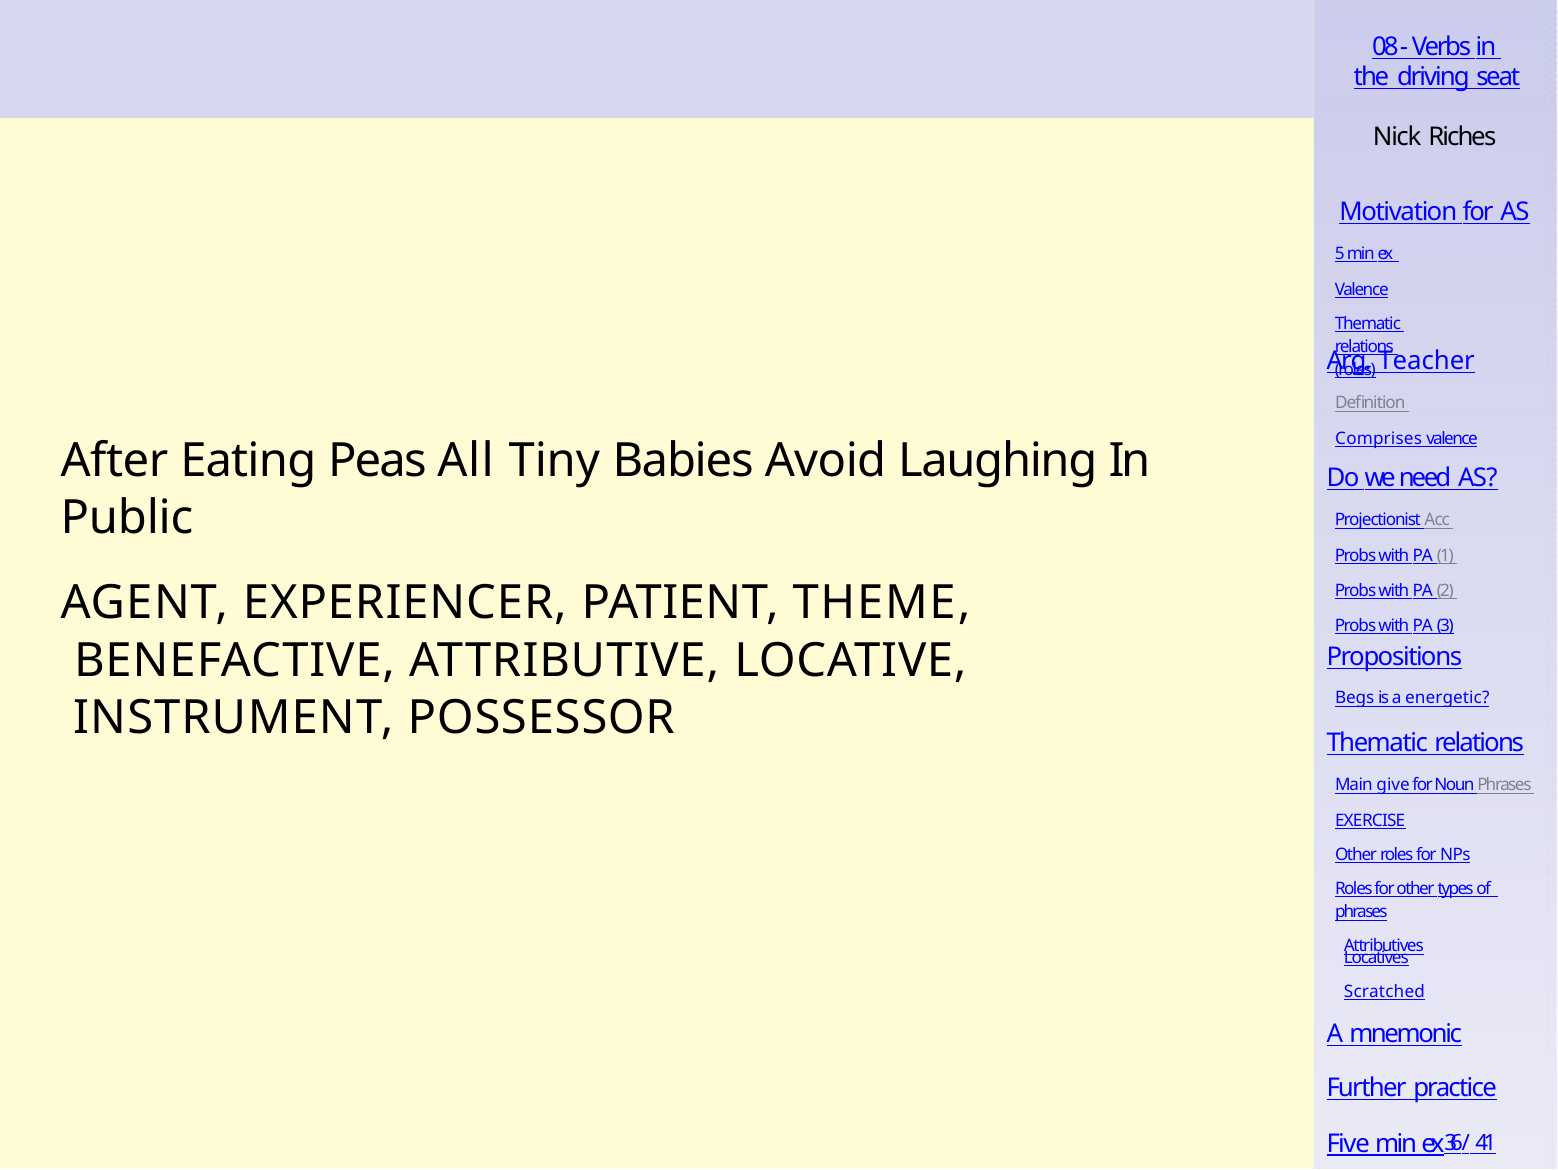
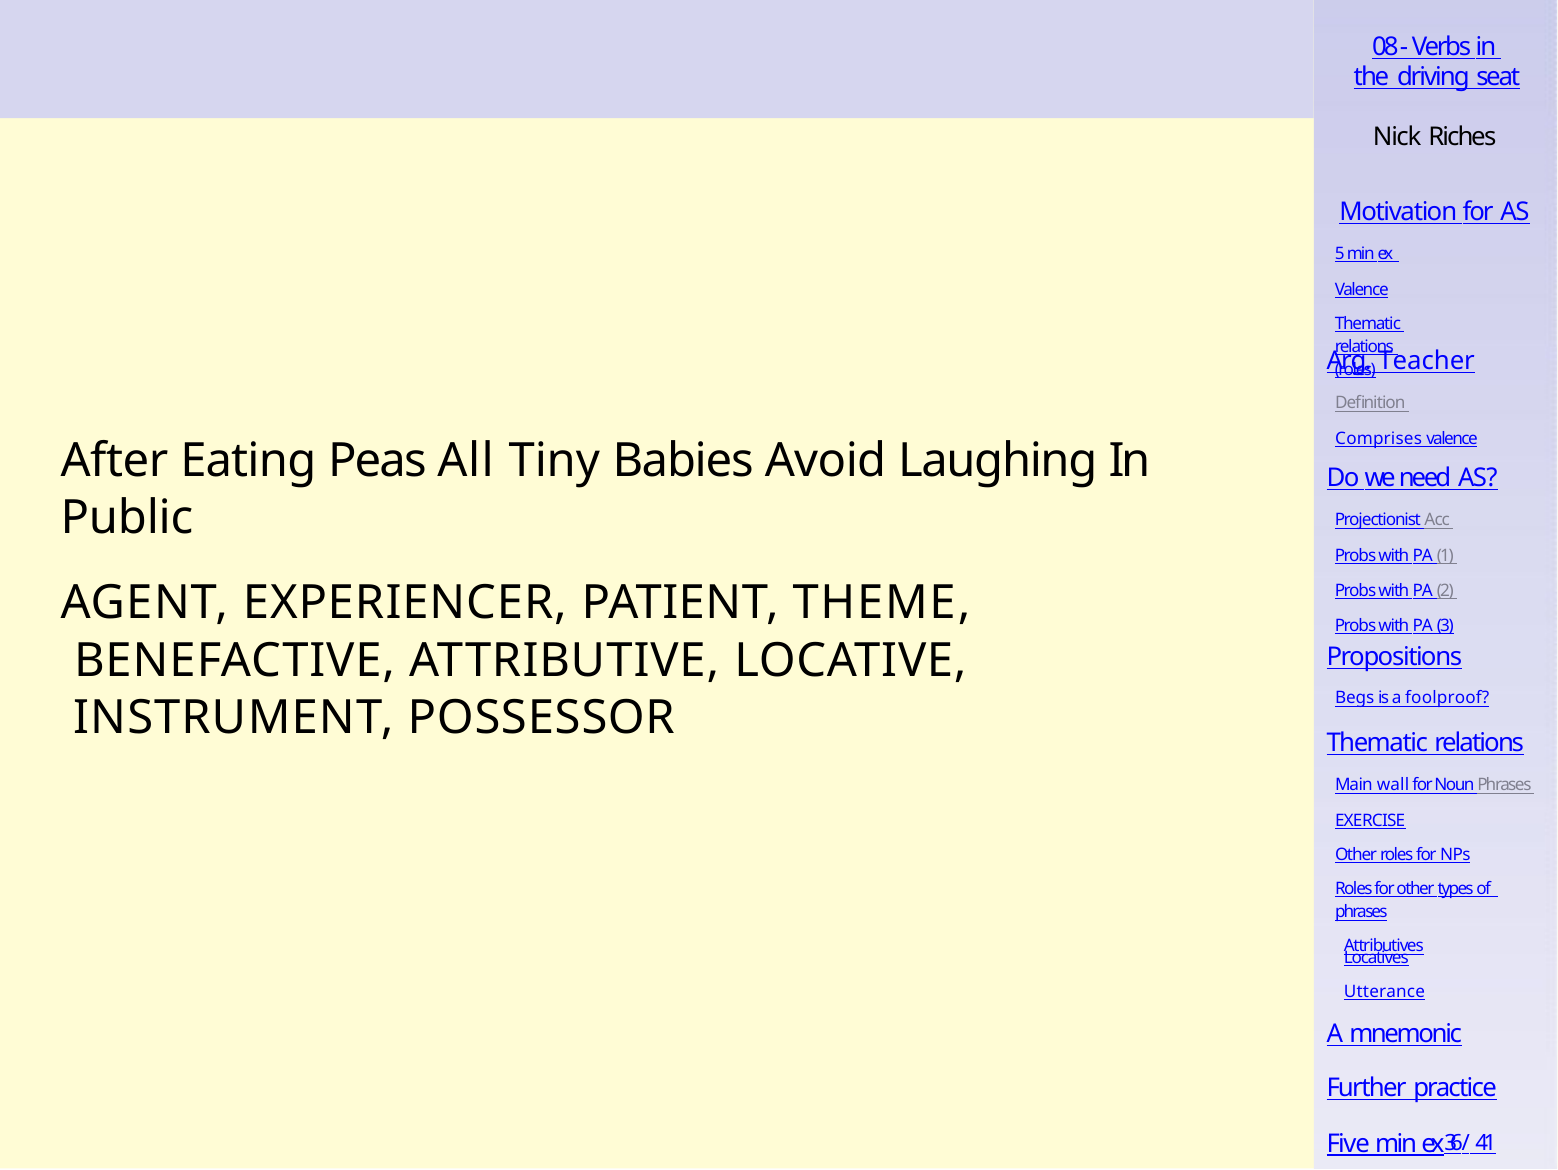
energetic: energetic -> foolproof
give: give -> wall
Scratched: Scratched -> Utterance
